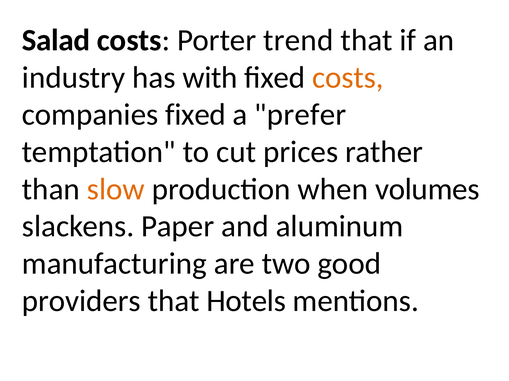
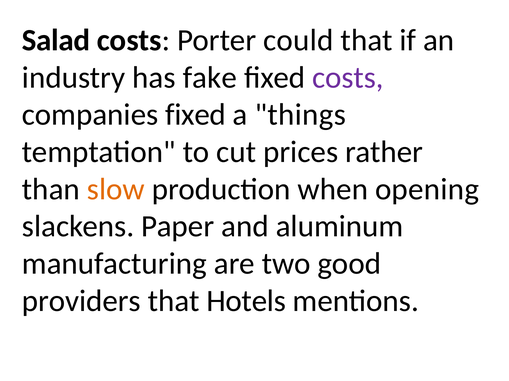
trend: trend -> could
with: with -> fake
costs at (348, 78) colour: orange -> purple
prefer: prefer -> things
volumes: volumes -> opening
